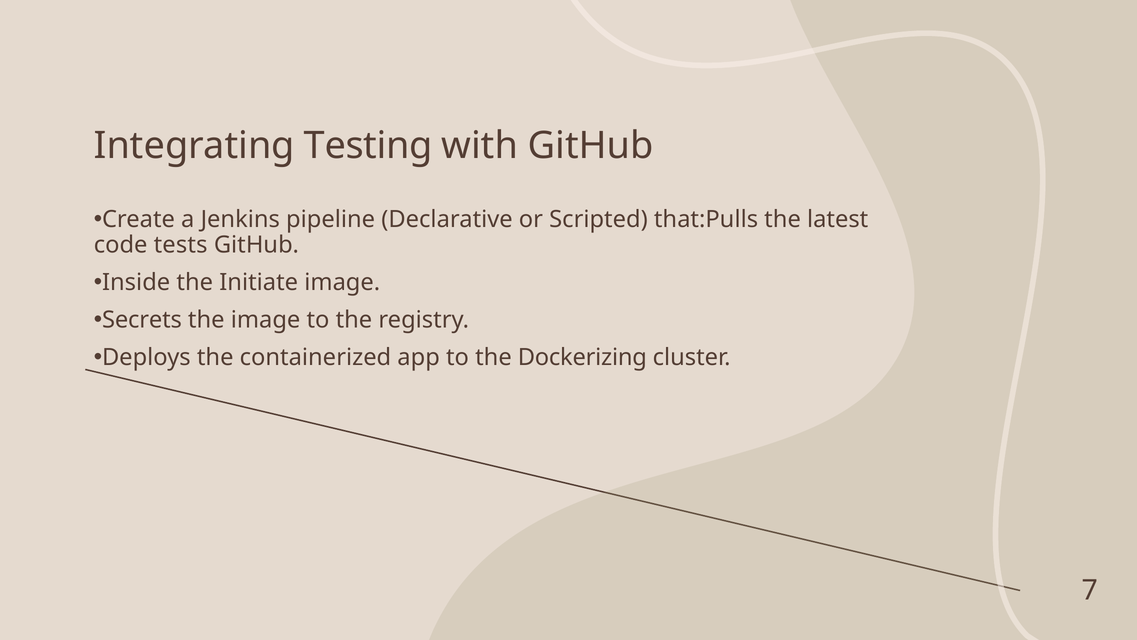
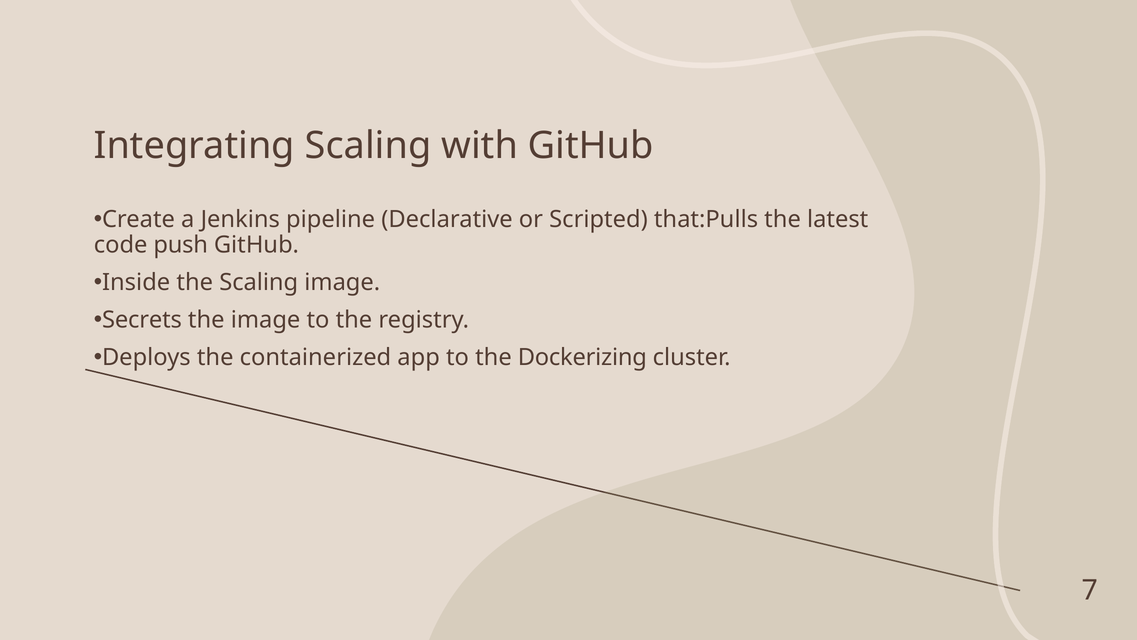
Integrating Testing: Testing -> Scaling
tests: tests -> push
the Initiate: Initiate -> Scaling
